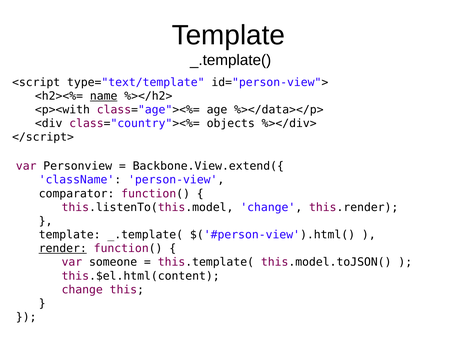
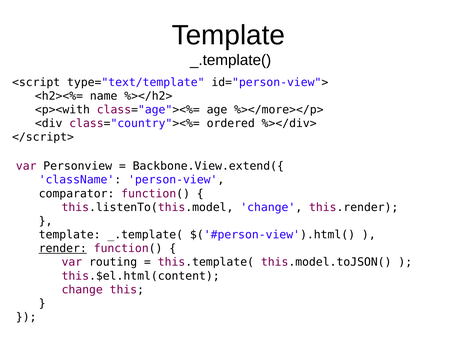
name underline: present -> none
%></data></p>: %></data></p> -> %></more></p>
objects: objects -> ordered
someone: someone -> routing
